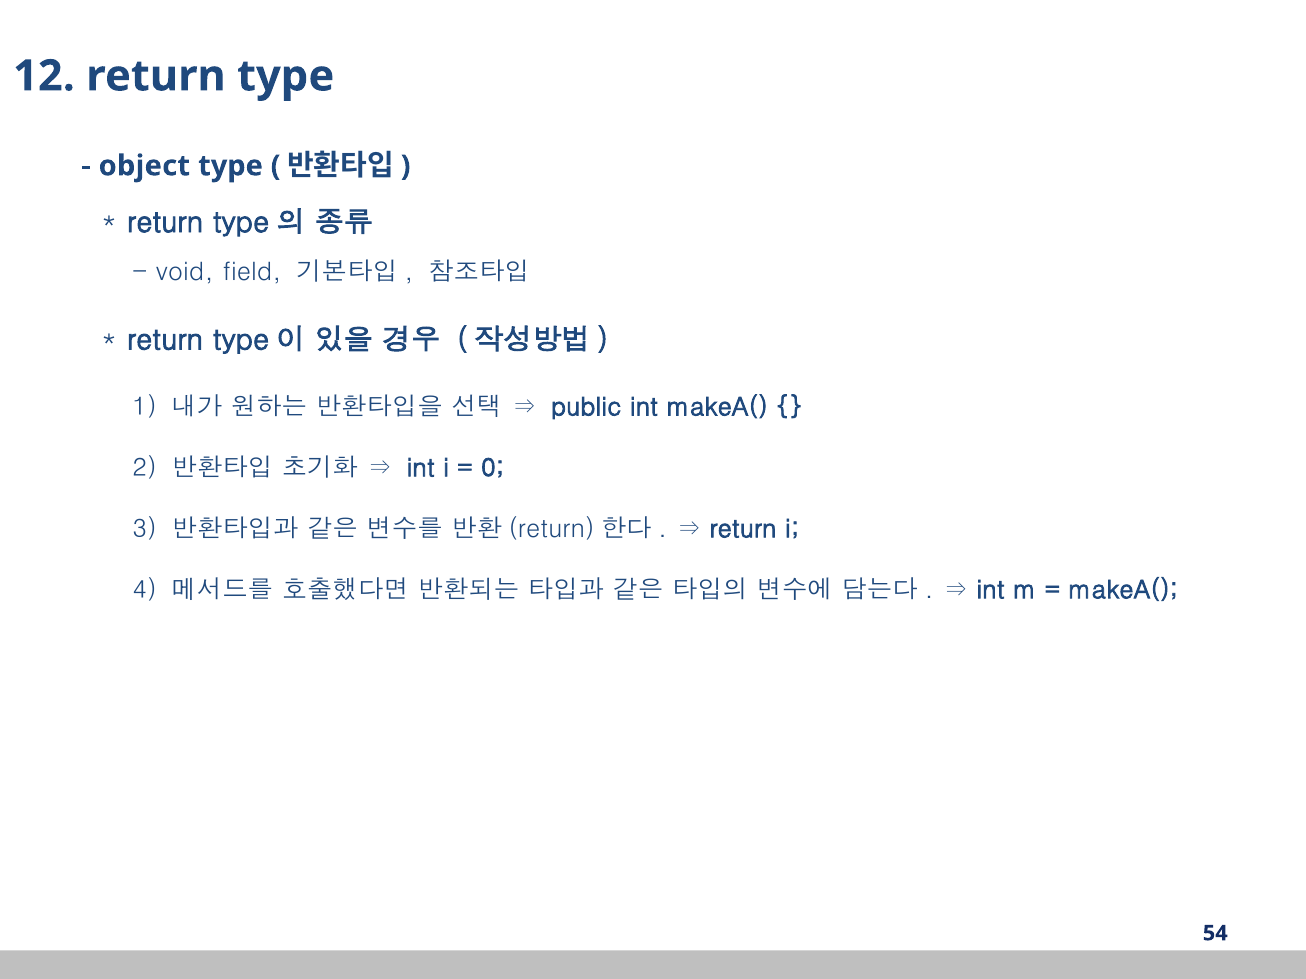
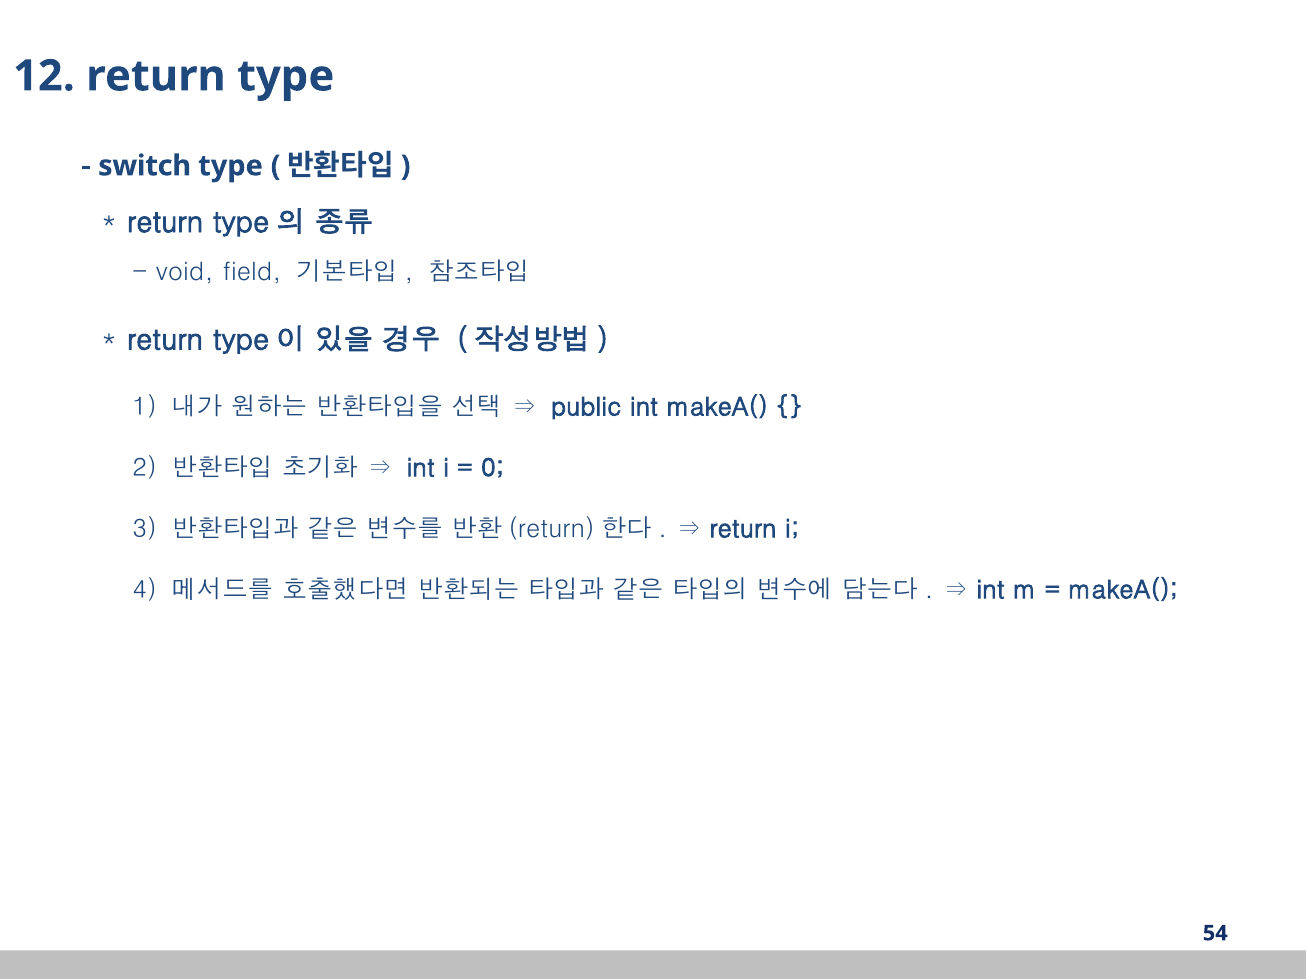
object: object -> switch
